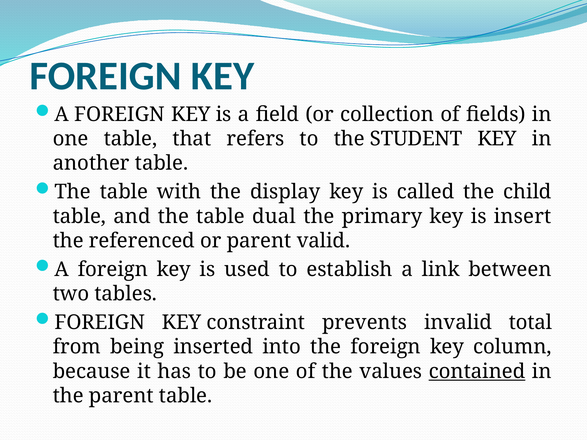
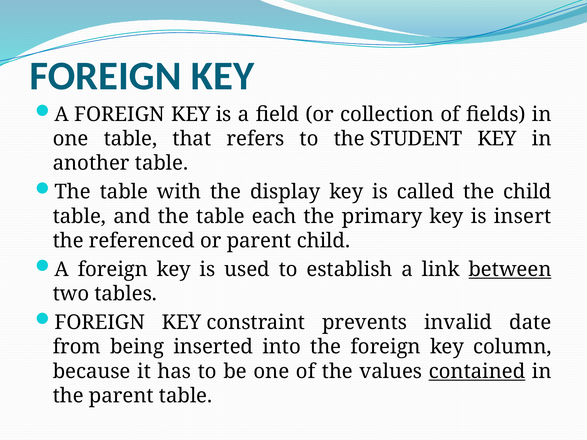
dual: dual -> each
parent valid: valid -> child
between underline: none -> present
total: total -> date
